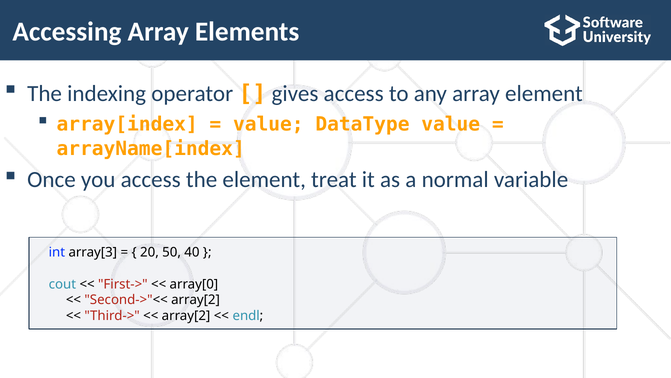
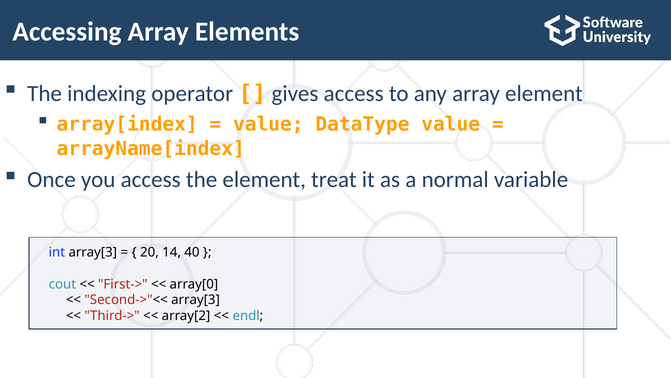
50: 50 -> 14
Second->"<< array[2: array[2 -> array[3
